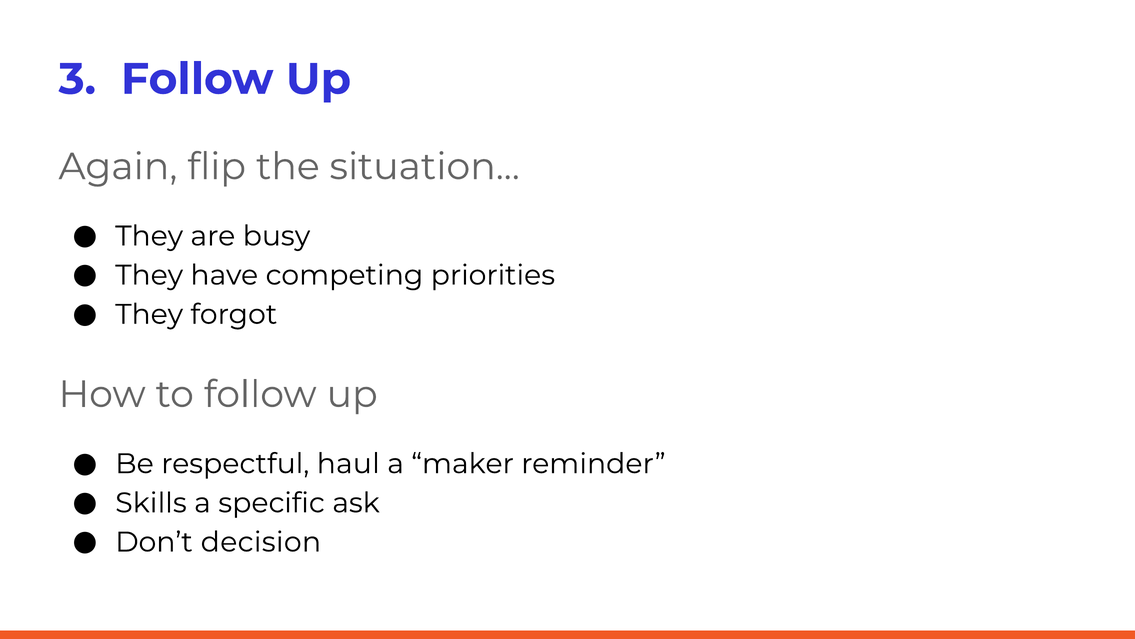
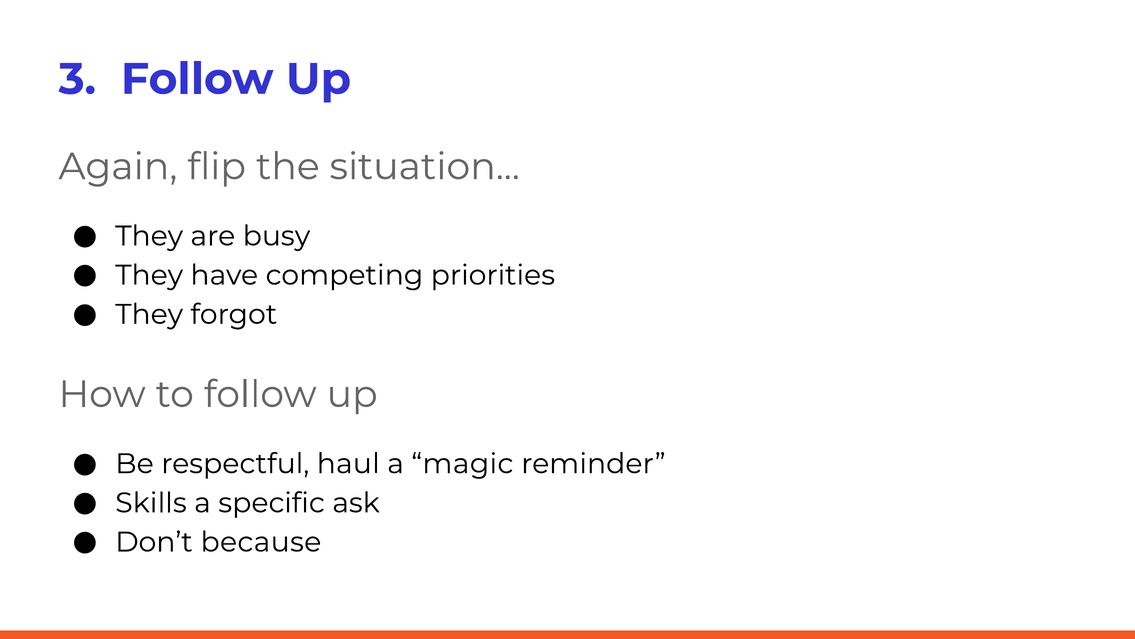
maker: maker -> magic
decision: decision -> because
